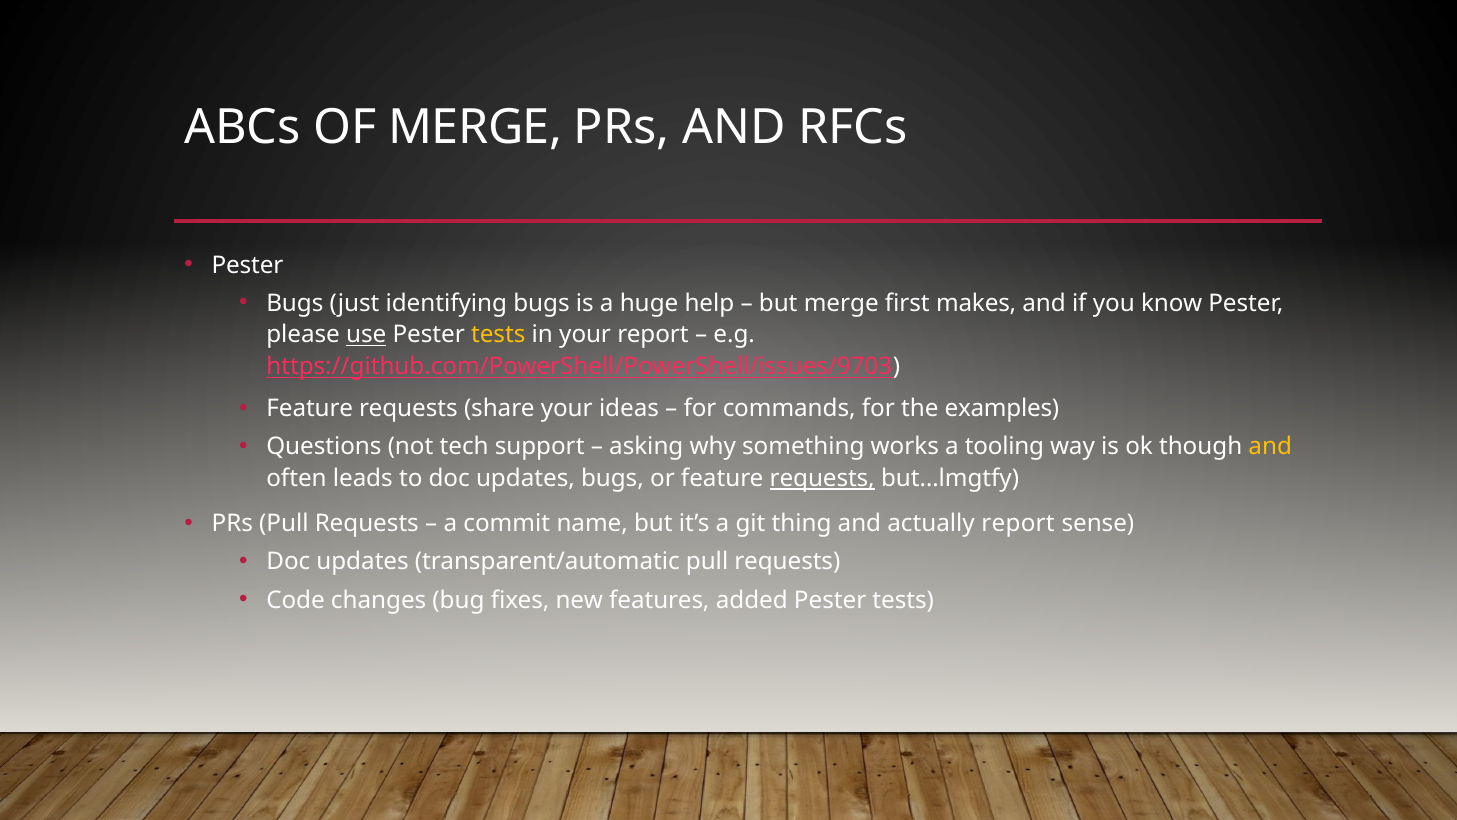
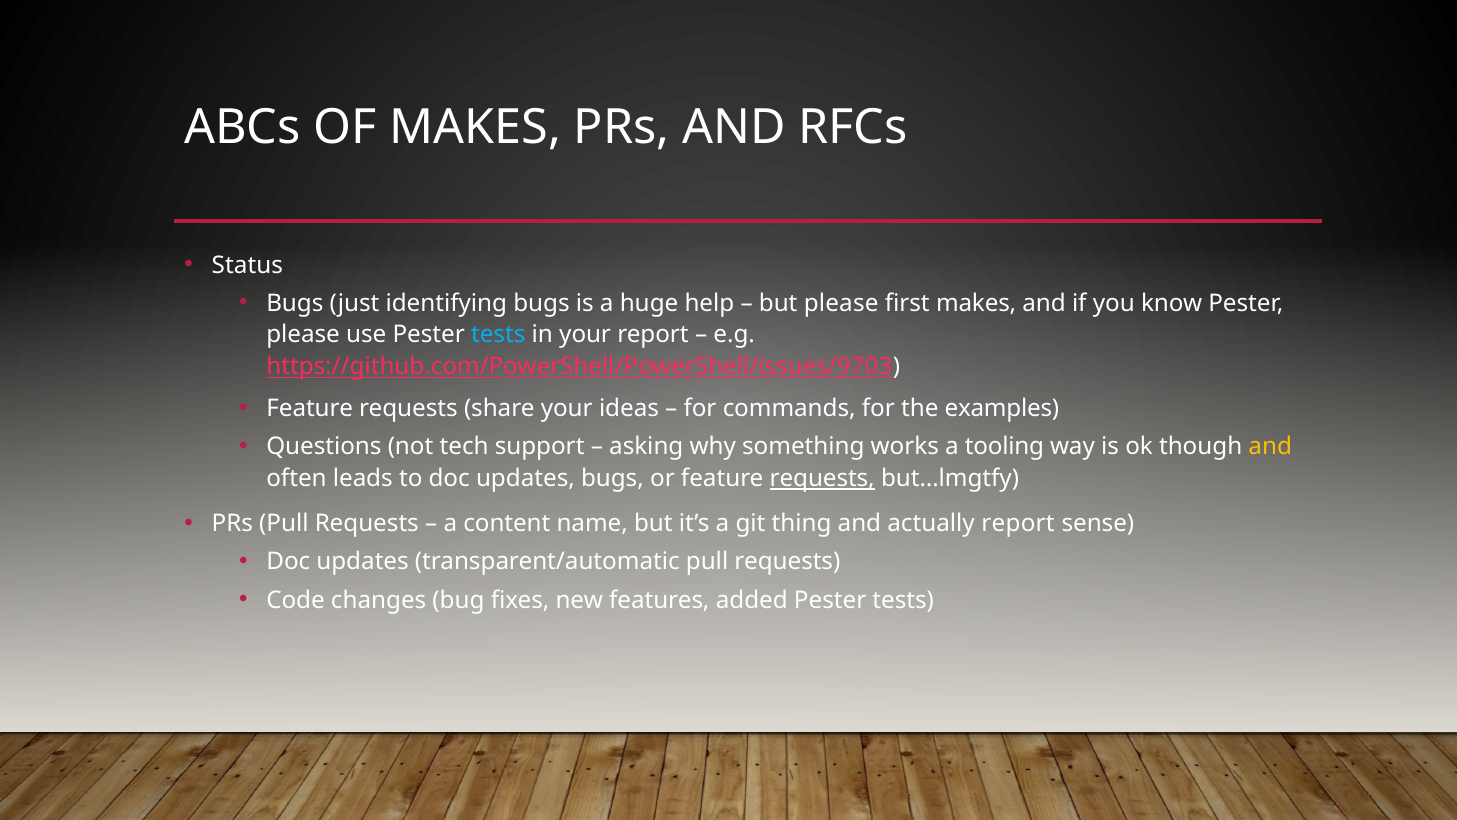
OF MERGE: MERGE -> MAKES
Pester at (248, 265): Pester -> Status
but merge: merge -> please
use underline: present -> none
tests at (498, 335) colour: yellow -> light blue
commit: commit -> content
